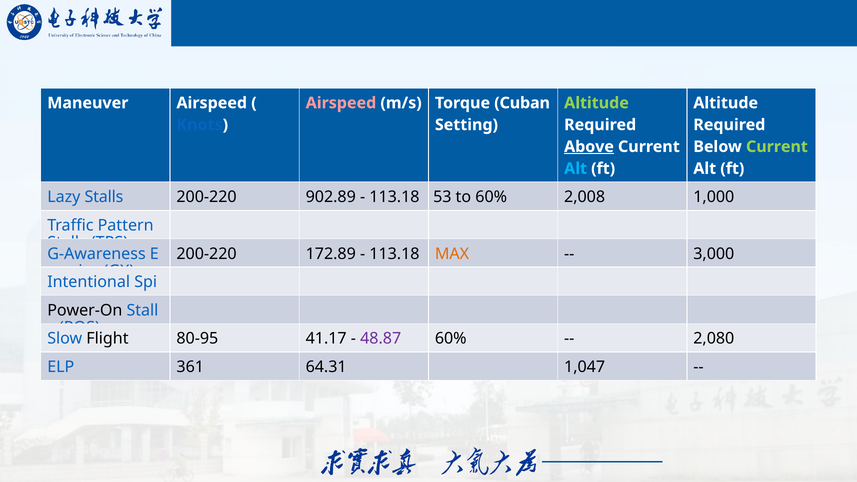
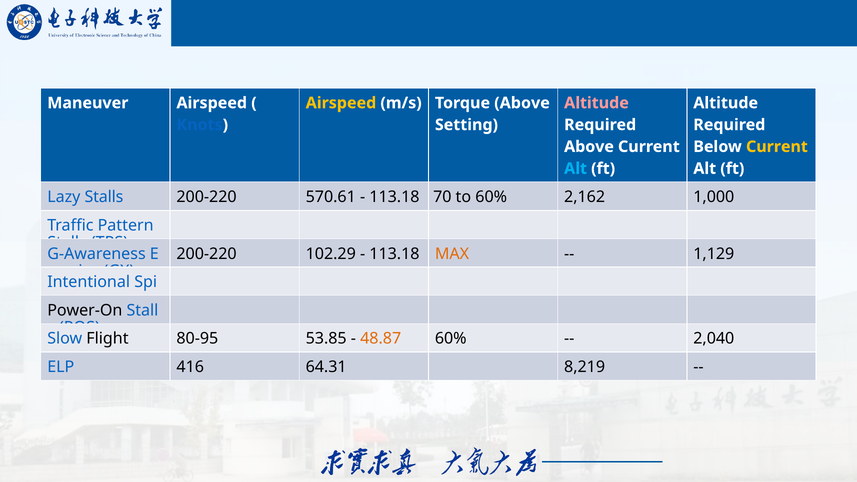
Airspeed at (341, 103) colour: pink -> yellow
Torque Cuban: Cuban -> Above
Altitude at (596, 103) colour: light green -> pink
Above at (589, 147) underline: present -> none
Current at (777, 147) colour: light green -> yellow
902.89: 902.89 -> 570.61
53: 53 -> 70
2,008: 2,008 -> 2,162
172.89: 172.89 -> 102.29
3,000: 3,000 -> 1,129
41.17: 41.17 -> 53.85
48.87 colour: purple -> orange
2,080: 2,080 -> 2,040
361: 361 -> 416
1,047: 1,047 -> 8,219
